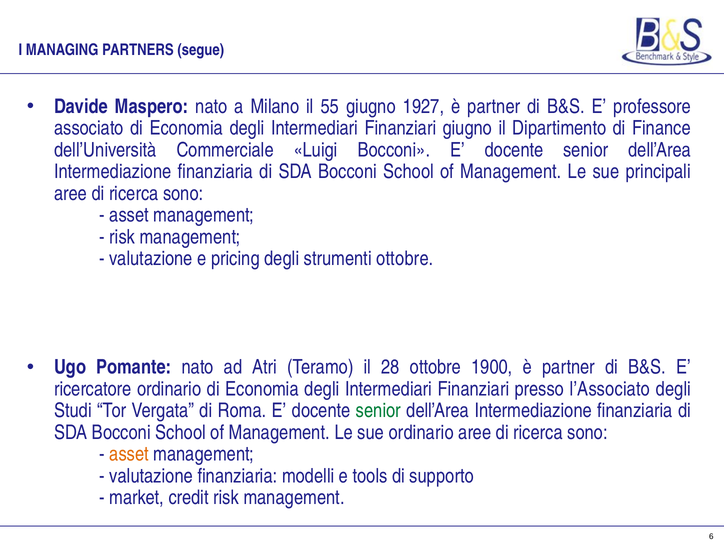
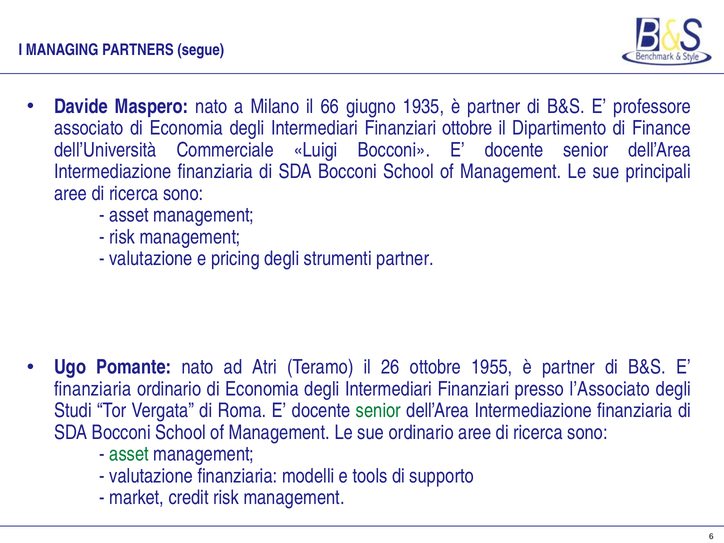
55: 55 -> 66
1927: 1927 -> 1935
Finanziari giugno: giugno -> ottobre
strumenti ottobre: ottobre -> partner
28: 28 -> 26
1900: 1900 -> 1955
ricercatore at (93, 389): ricercatore -> finanziaria
asset at (129, 454) colour: orange -> green
